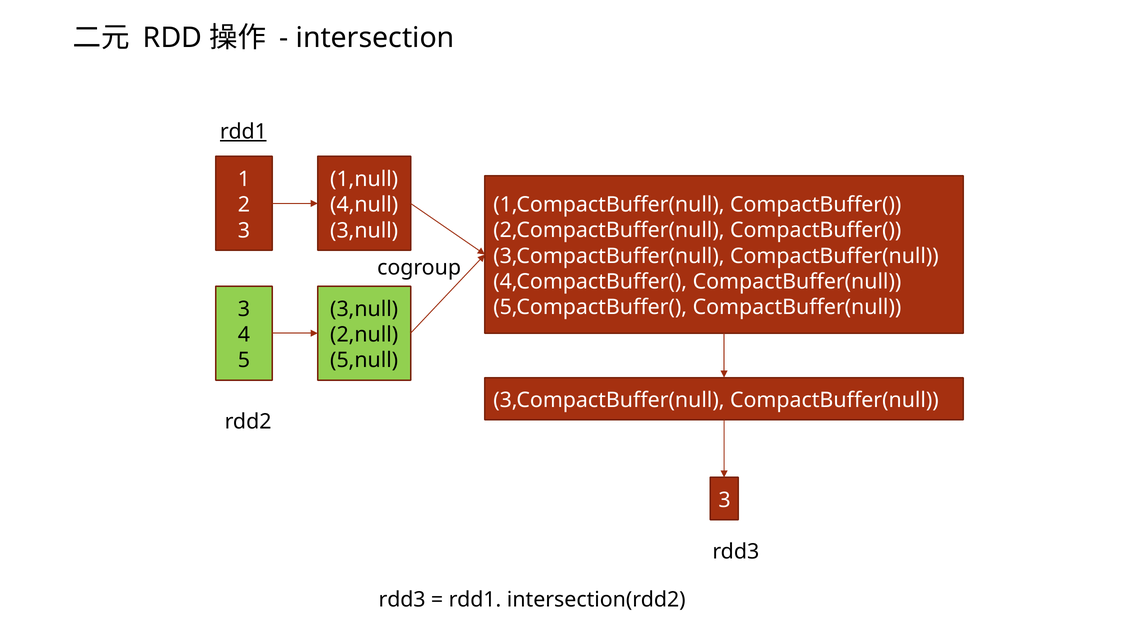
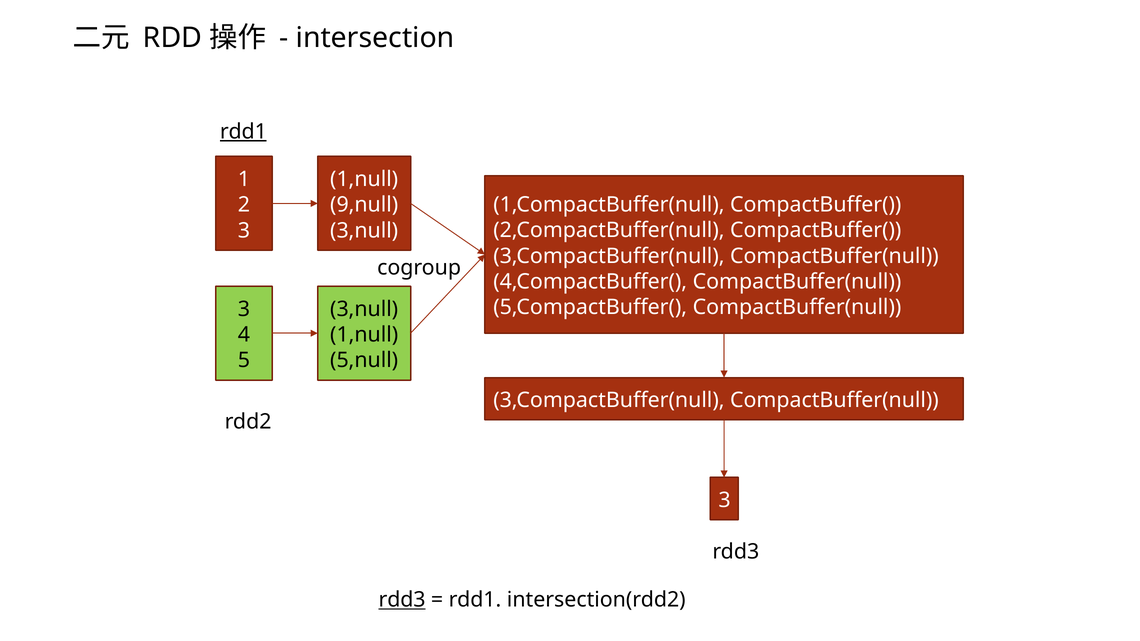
4,null: 4,null -> 9,null
2,null at (364, 335): 2,null -> 1,null
rdd3 at (402, 600) underline: none -> present
